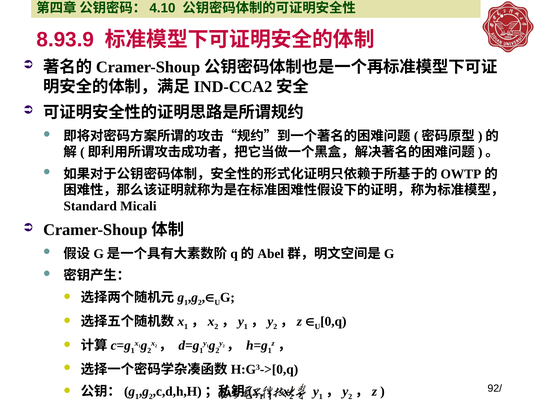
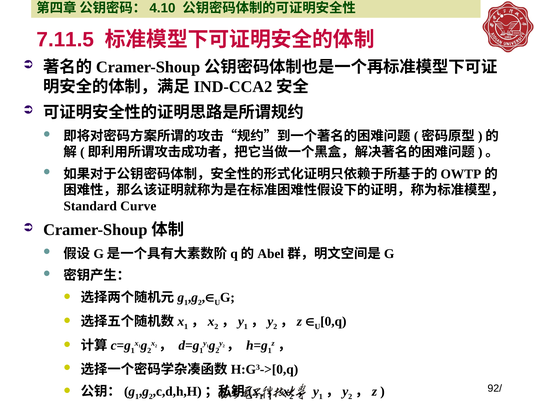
8.93.9: 8.93.9 -> 7.11.5
Micali: Micali -> Curve
